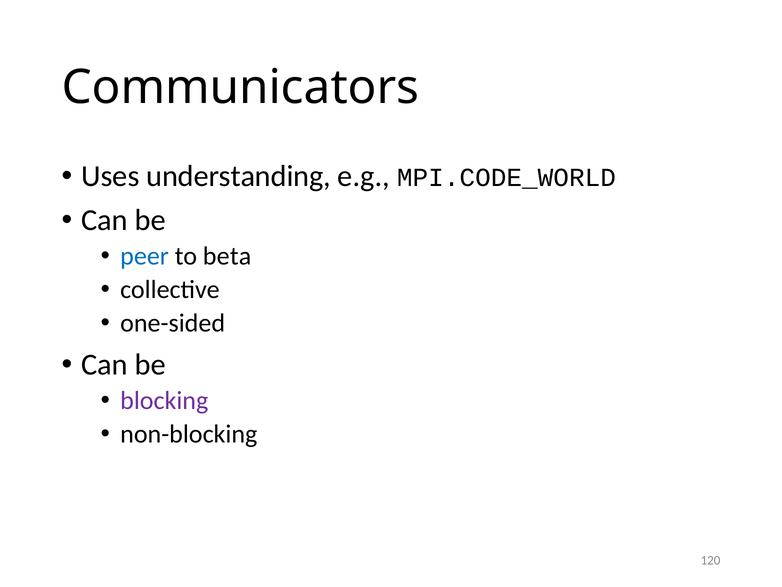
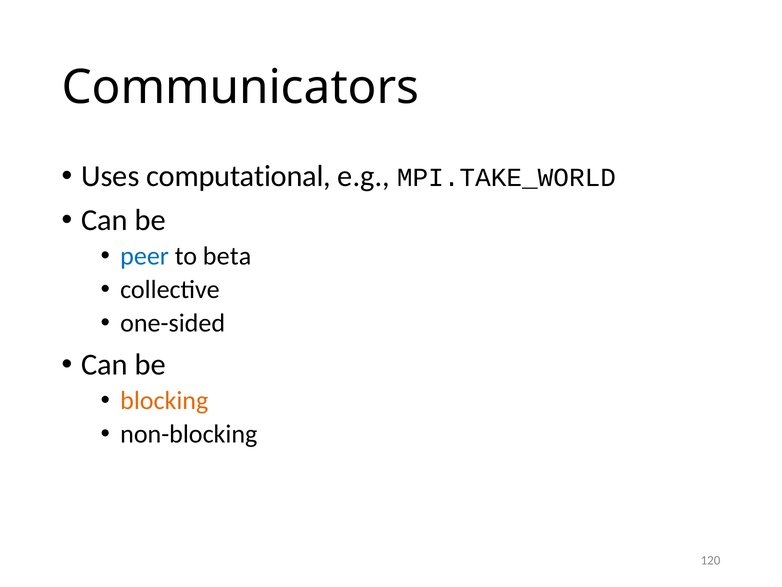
understanding: understanding -> computational
MPI.CODE_WORLD: MPI.CODE_WORLD -> MPI.TAKE_WORLD
blocking colour: purple -> orange
